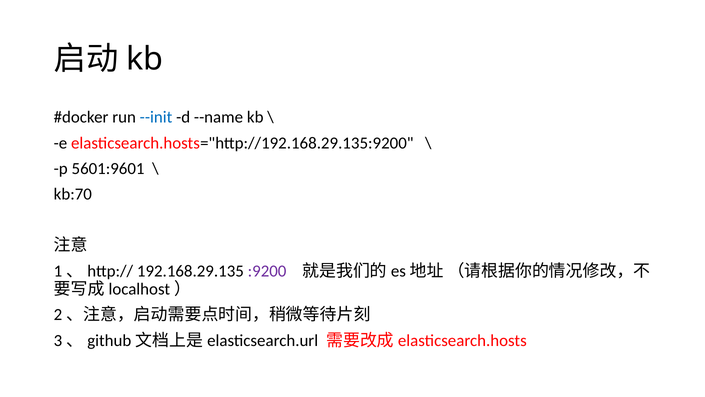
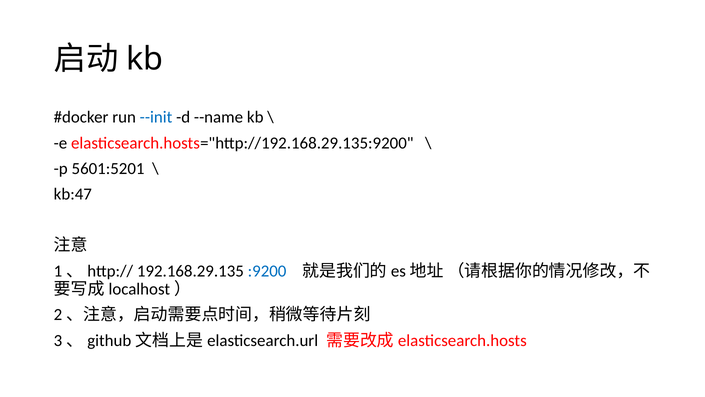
5601:9601: 5601:9601 -> 5601:5201
kb:70: kb:70 -> kb:47
:9200 colour: purple -> blue
